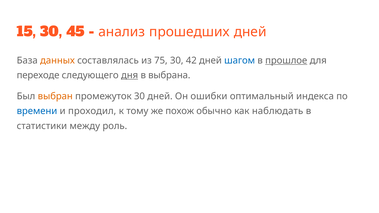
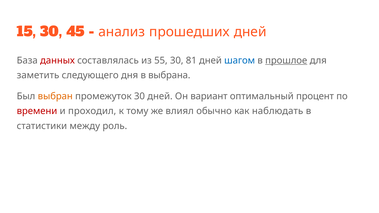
данных colour: orange -> red
75: 75 -> 55
42: 42 -> 81
переходе: переходе -> заметить
дня underline: present -> none
ошибки: ошибки -> вариант
индекса: индекса -> процент
времени colour: blue -> red
похож: похож -> влиял
